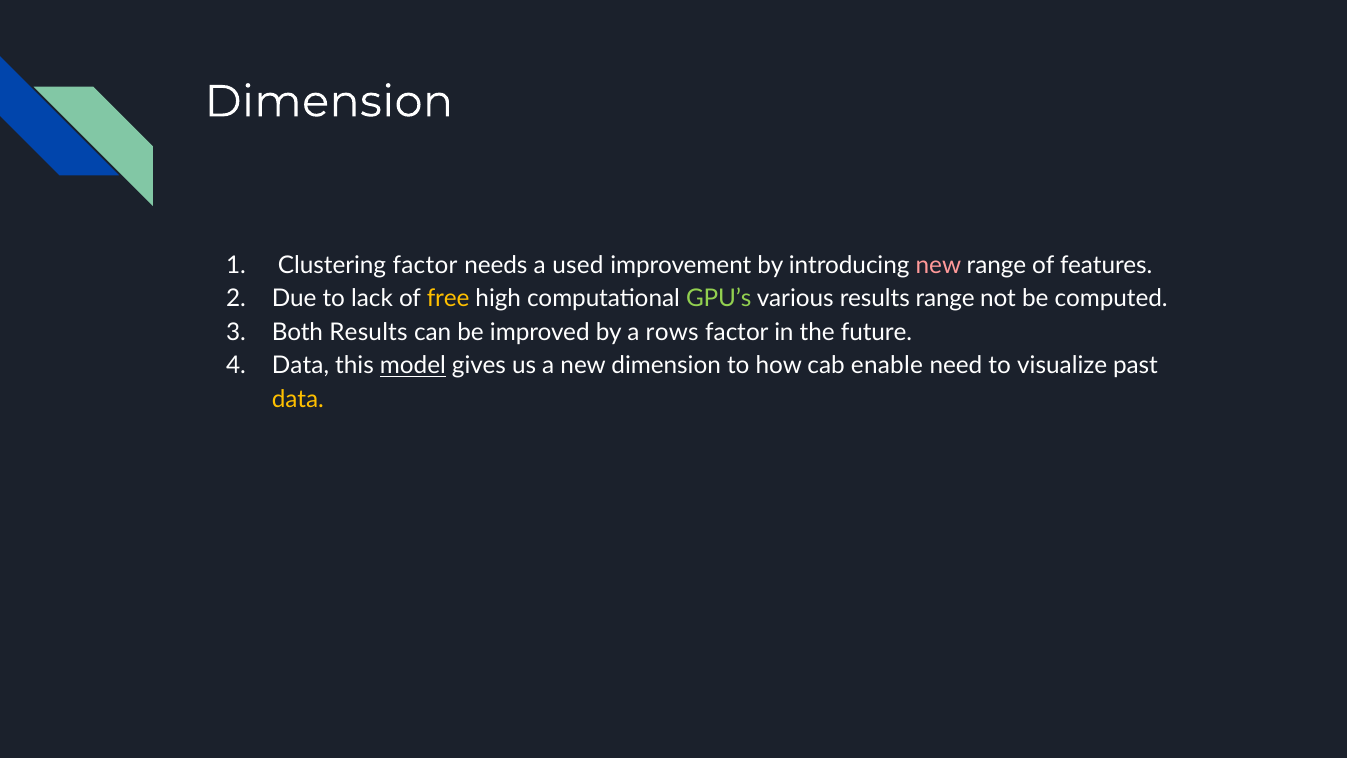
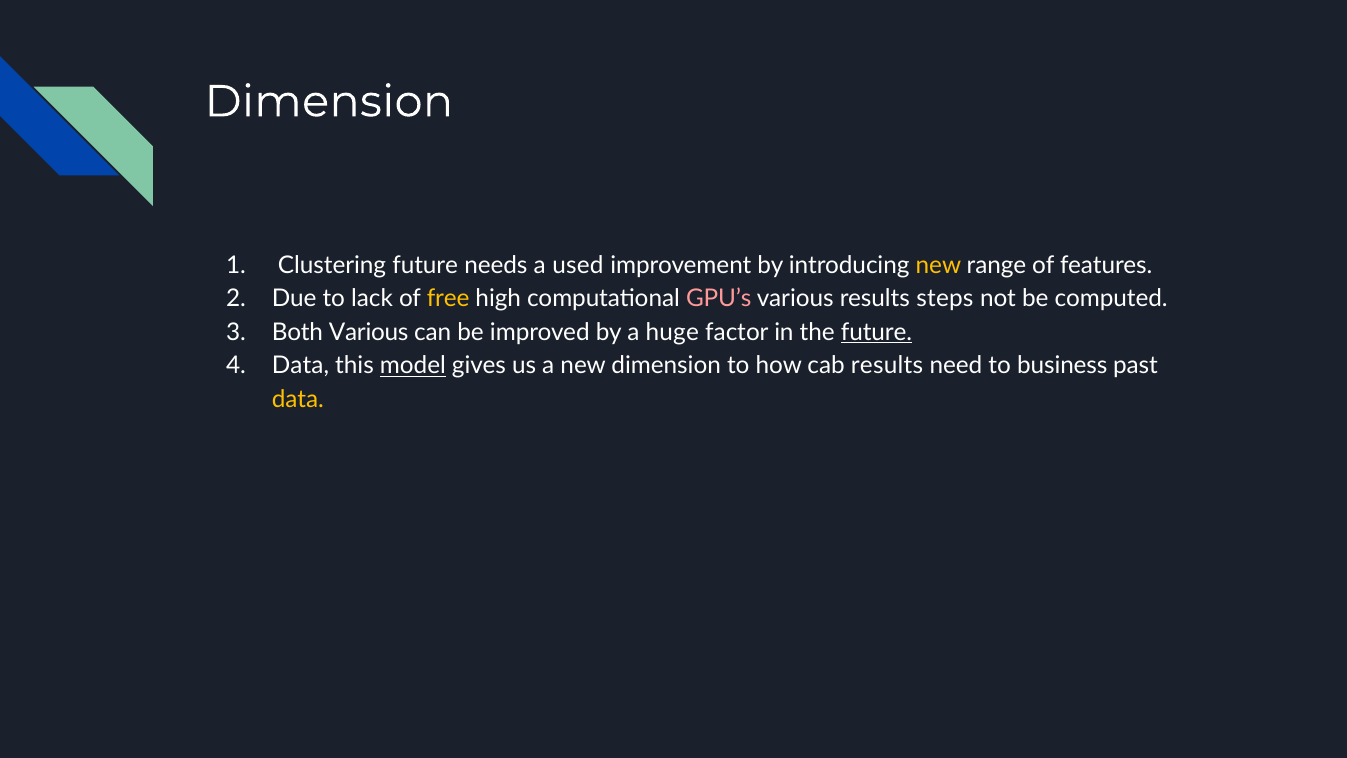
Clustering factor: factor -> future
new at (938, 265) colour: pink -> yellow
GPU’s colour: light green -> pink
results range: range -> steps
Both Results: Results -> Various
rows: rows -> huge
future at (877, 332) underline: none -> present
cab enable: enable -> results
visualize: visualize -> business
